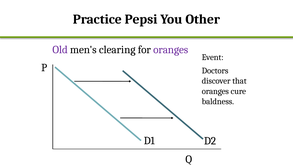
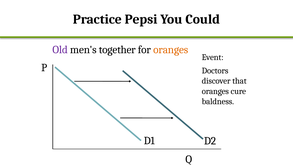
Other: Other -> Could
clearing: clearing -> together
oranges at (171, 50) colour: purple -> orange
